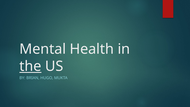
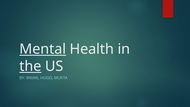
Mental underline: none -> present
